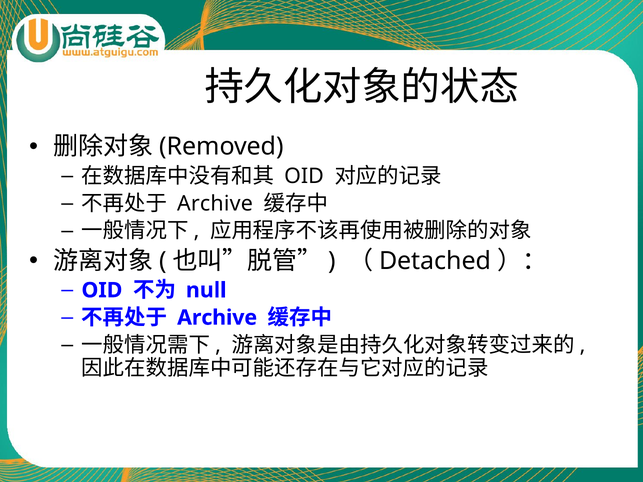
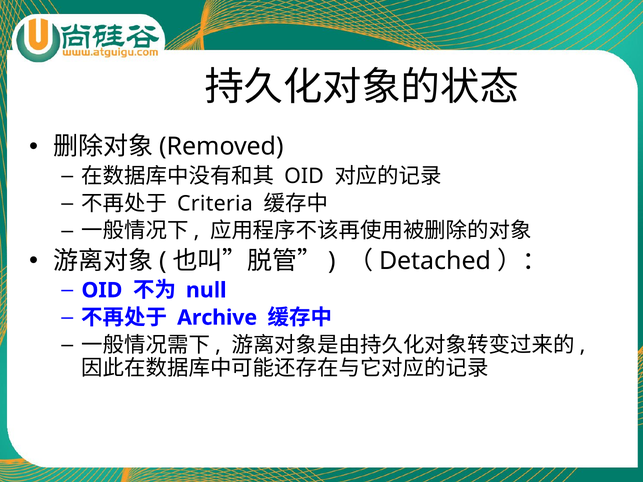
Archive at (215, 204): Archive -> Criteria
